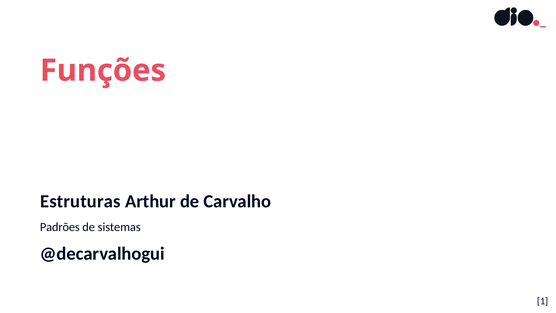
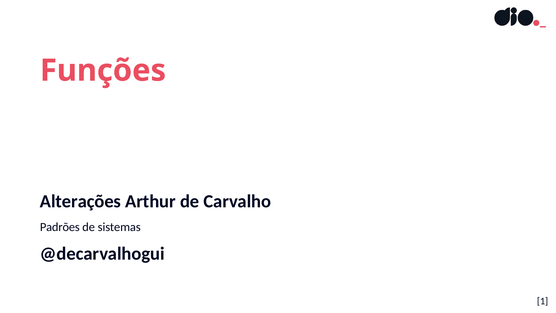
Estruturas: Estruturas -> Alterações
